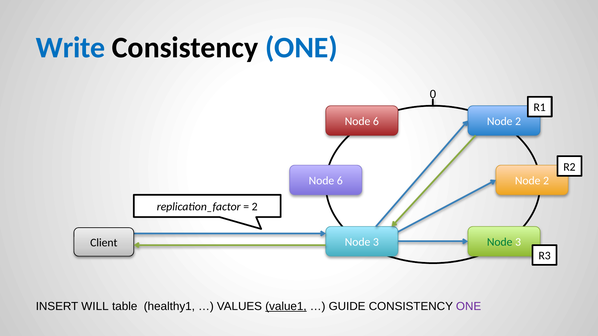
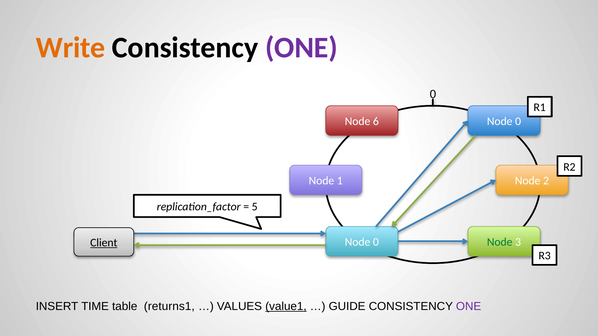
Write colour: blue -> orange
ONE at (301, 48) colour: blue -> purple
2 at (518, 122): 2 -> 0
6 at (340, 181): 6 -> 1
2 at (255, 207): 2 -> 5
3 at (376, 242): 3 -> 0
Client underline: none -> present
WILL: WILL -> TIME
healthy1: healthy1 -> returns1
